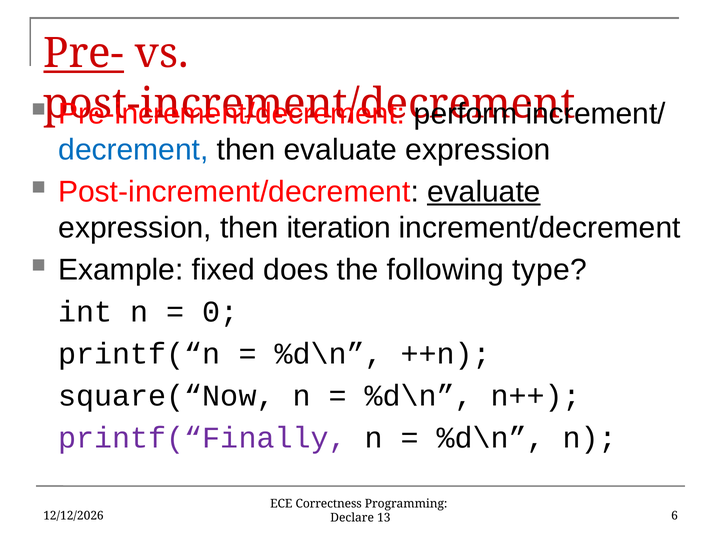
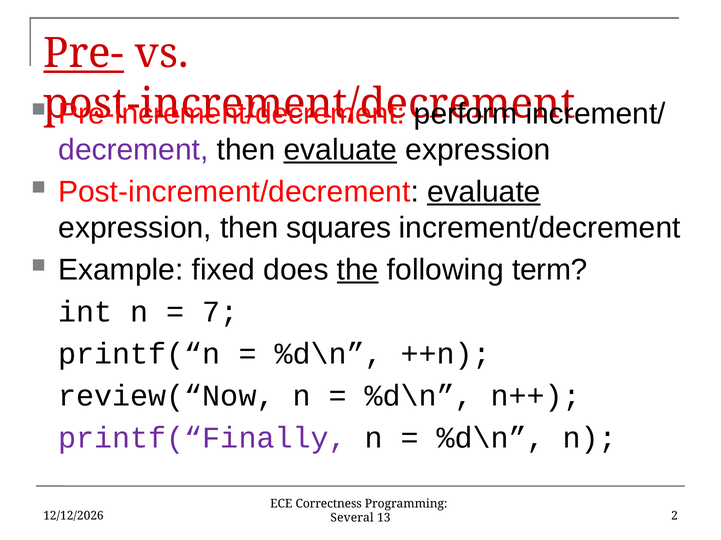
decrement colour: blue -> purple
evaluate at (340, 150) underline: none -> present
iteration: iteration -> squares
the underline: none -> present
type: type -> term
0: 0 -> 7
square(“Now: square(“Now -> review(“Now
Declare: Declare -> Several
6: 6 -> 2
